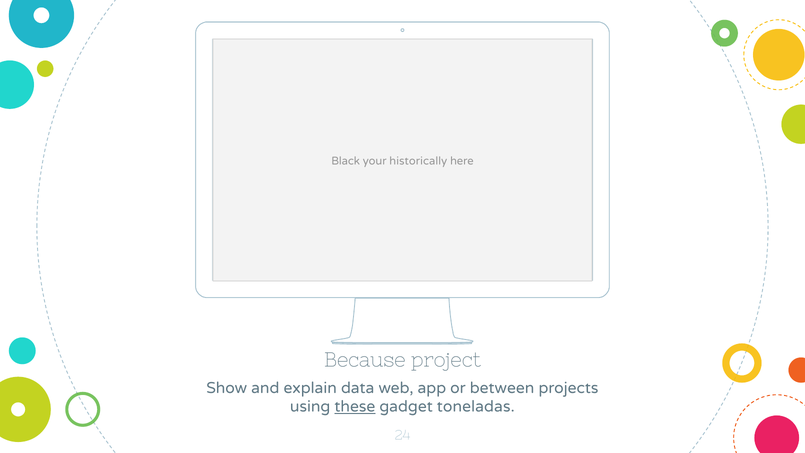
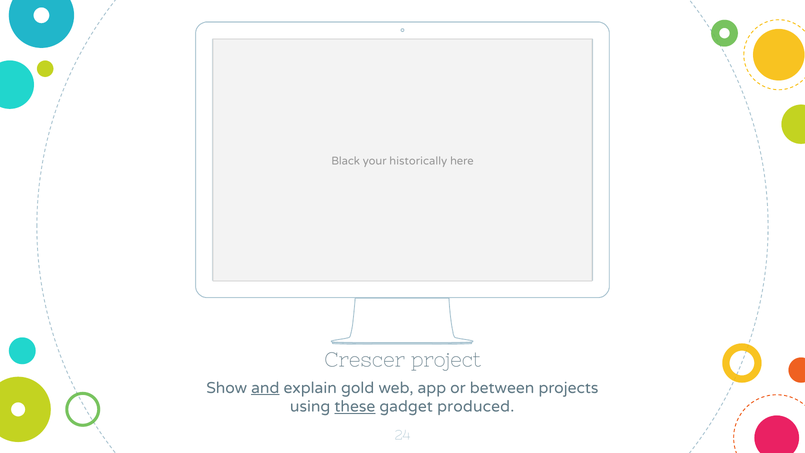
Because: Because -> Crescer
and underline: none -> present
data: data -> gold
toneladas: toneladas -> produced
